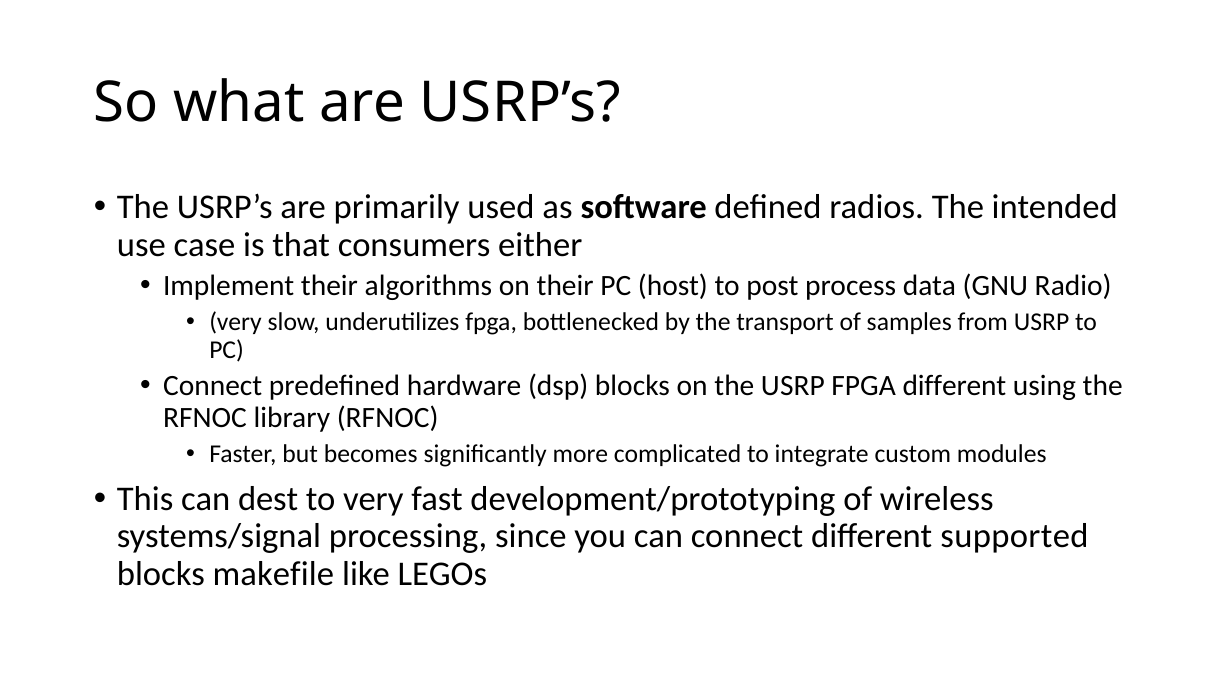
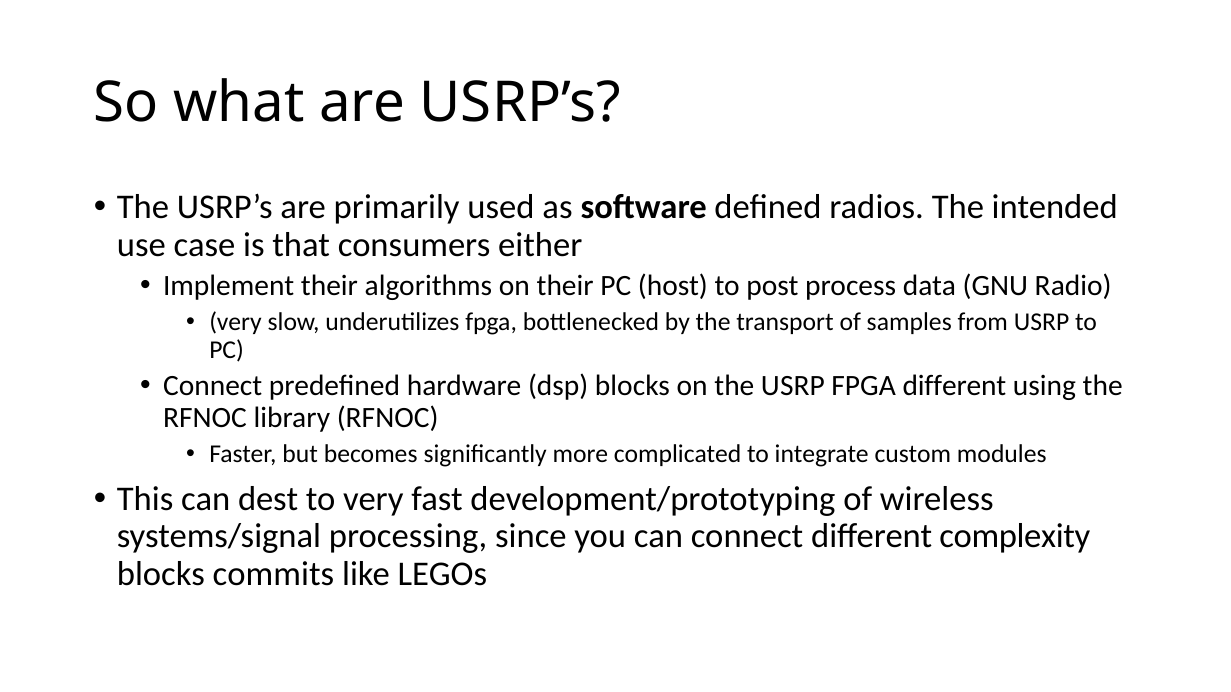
supported: supported -> complexity
makefile: makefile -> commits
